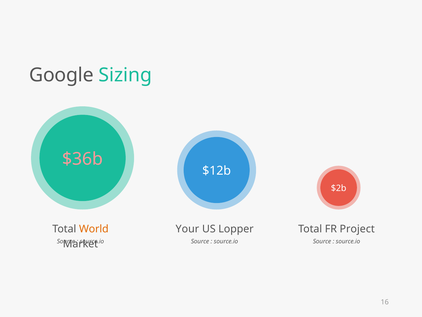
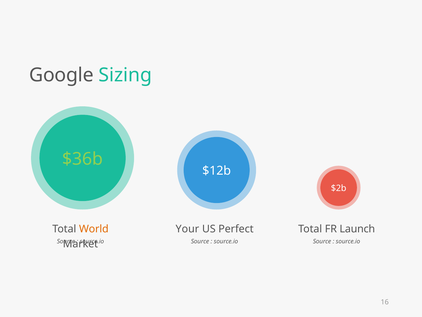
$36b colour: pink -> light green
Lopper: Lopper -> Perfect
Project: Project -> Launch
